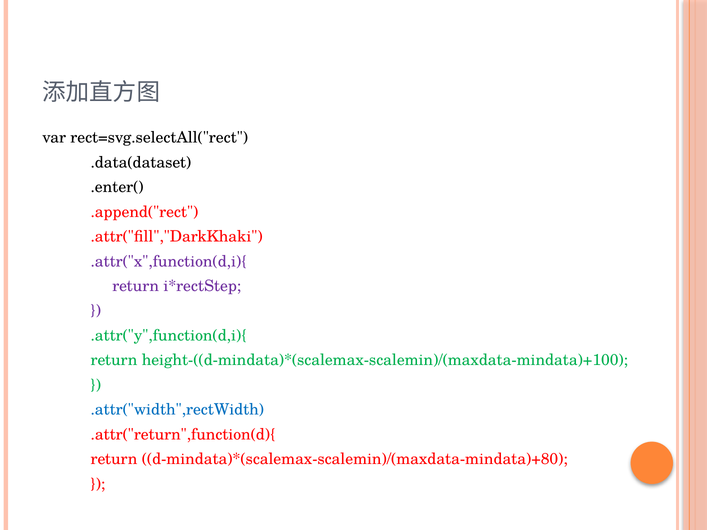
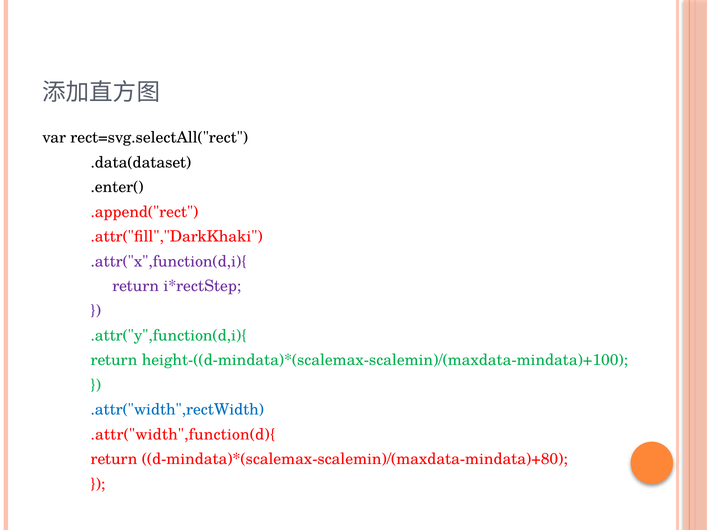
.attr("return",function(d){: .attr("return",function(d){ -> .attr("width",function(d){
